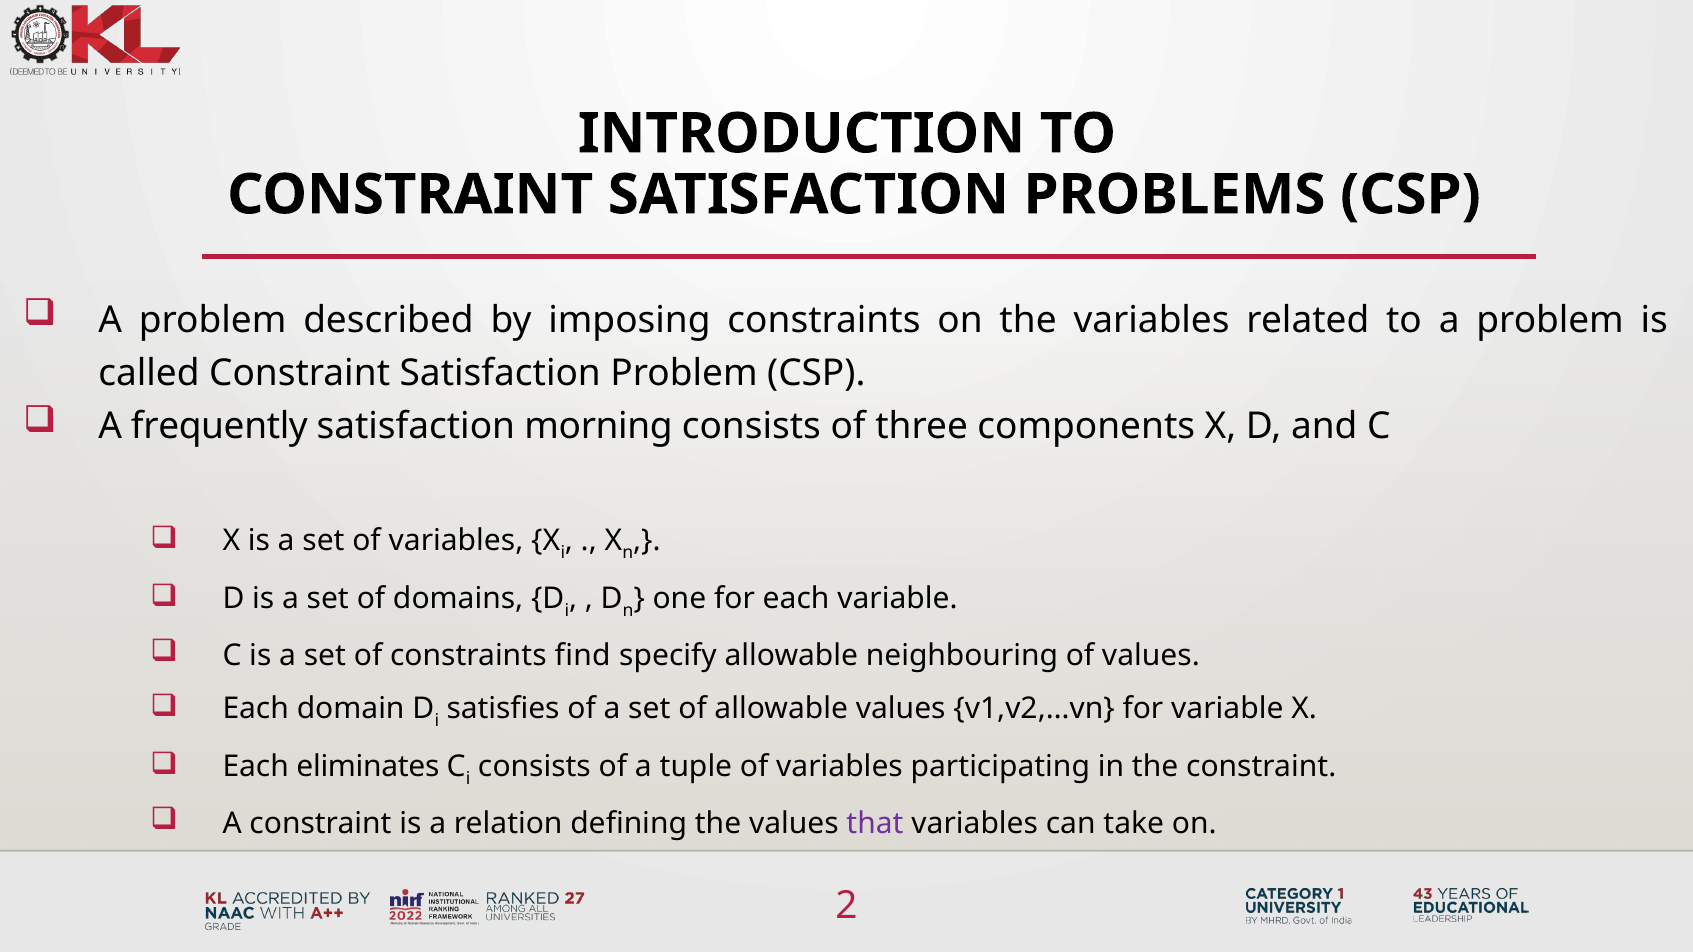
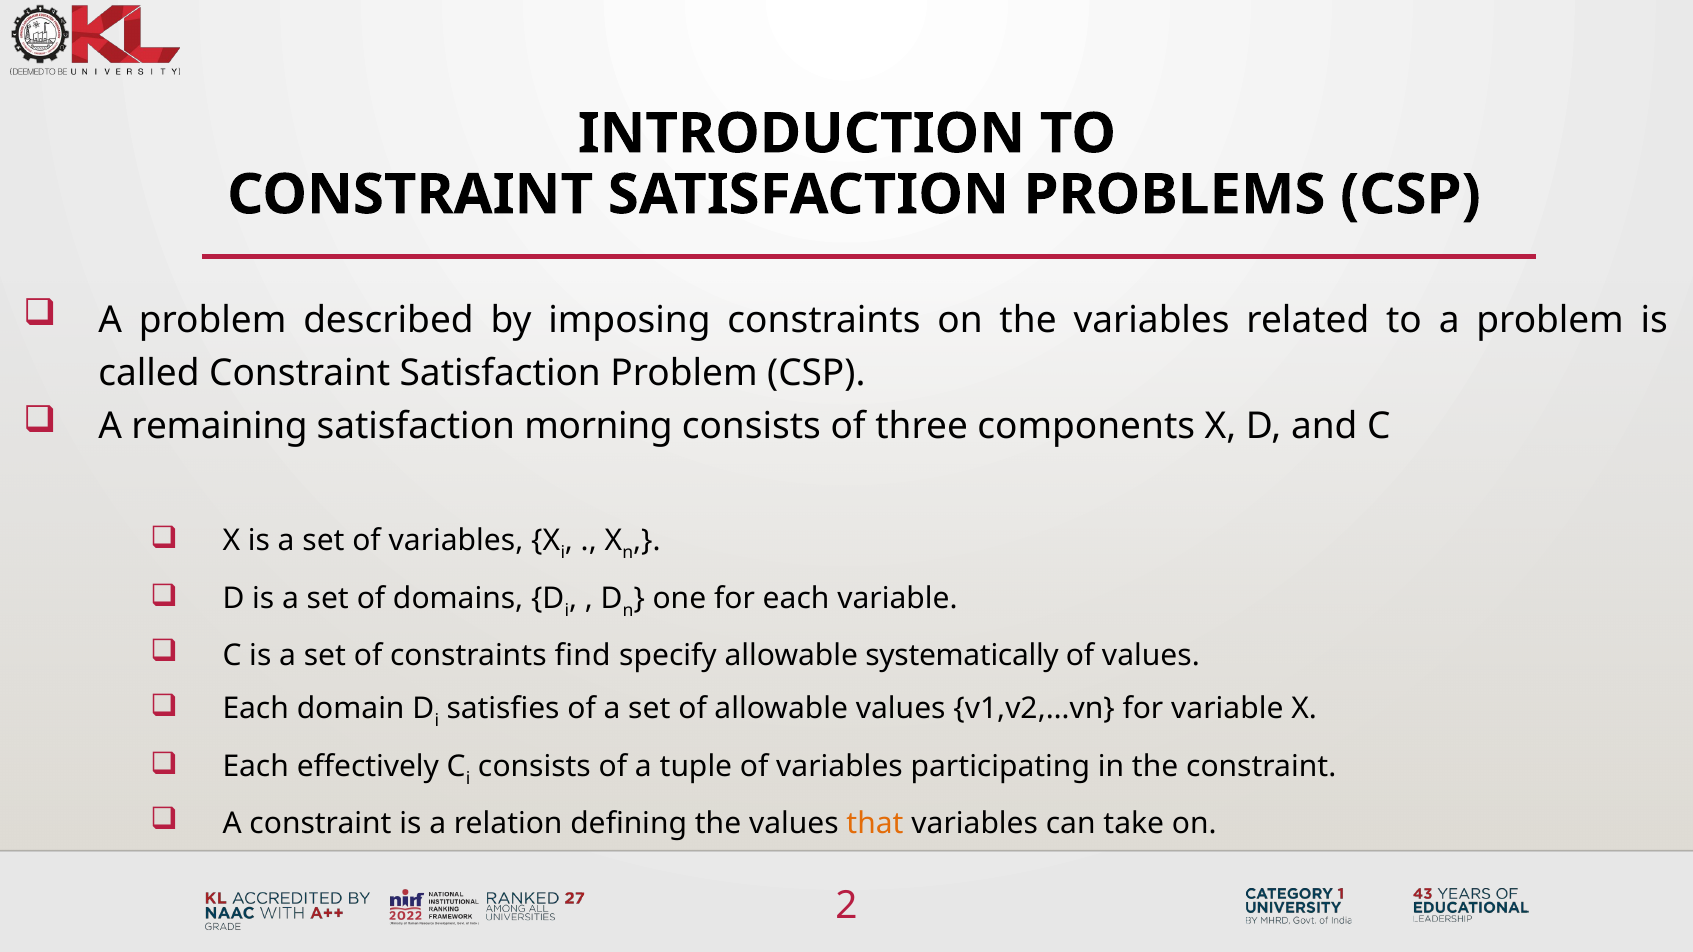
frequently: frequently -> remaining
neighbouring: neighbouring -> systematically
eliminates: eliminates -> effectively
that colour: purple -> orange
